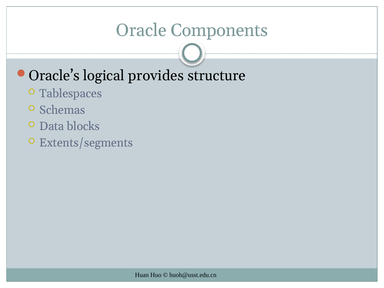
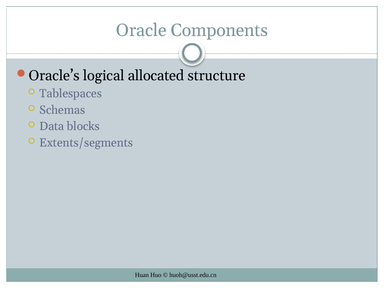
provides: provides -> allocated
